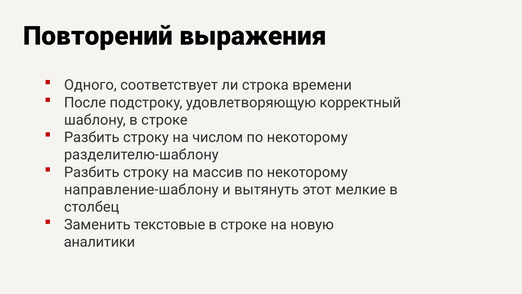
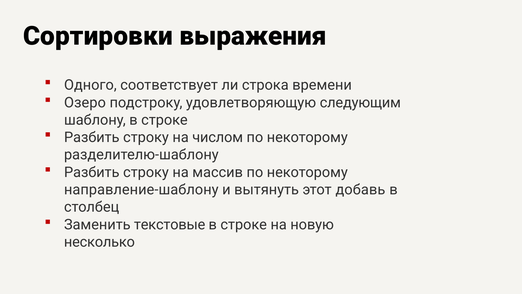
Повторений: Повторений -> Сортировки
После: После -> Озеро
корректный: корректный -> следующим
мелкие: мелкие -> добавь
аналитики: аналитики -> несколько
